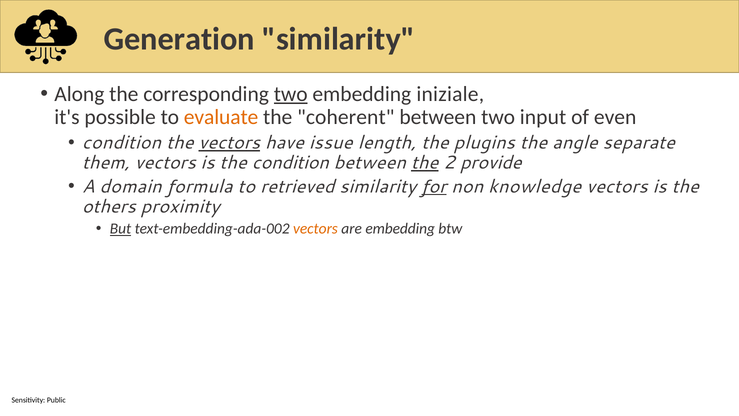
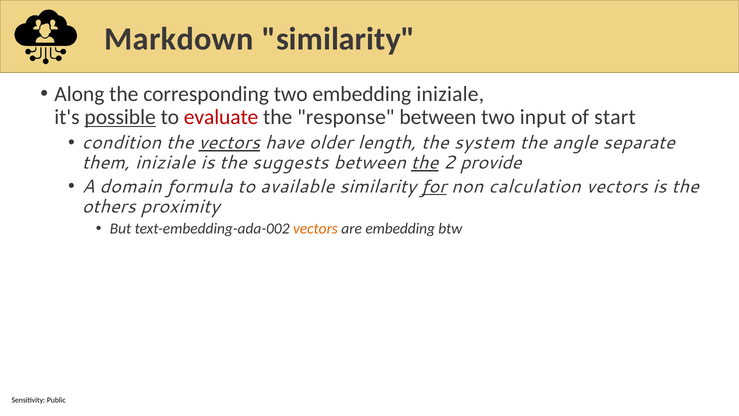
Generation: Generation -> Markdown
two at (291, 94) underline: present -> none
possible underline: none -> present
evaluate colour: orange -> red
coherent: coherent -> response
even: even -> start
issue: issue -> older
plugins: plugins -> system
them vectors: vectors -> iniziale
the condition: condition -> suggests
retrieved: retrieved -> available
knowledge: knowledge -> calculation
But underline: present -> none
